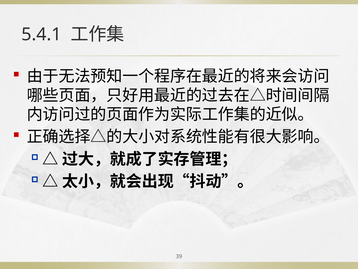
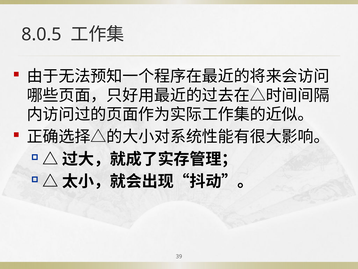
5.4.1: 5.4.1 -> 8.0.5
